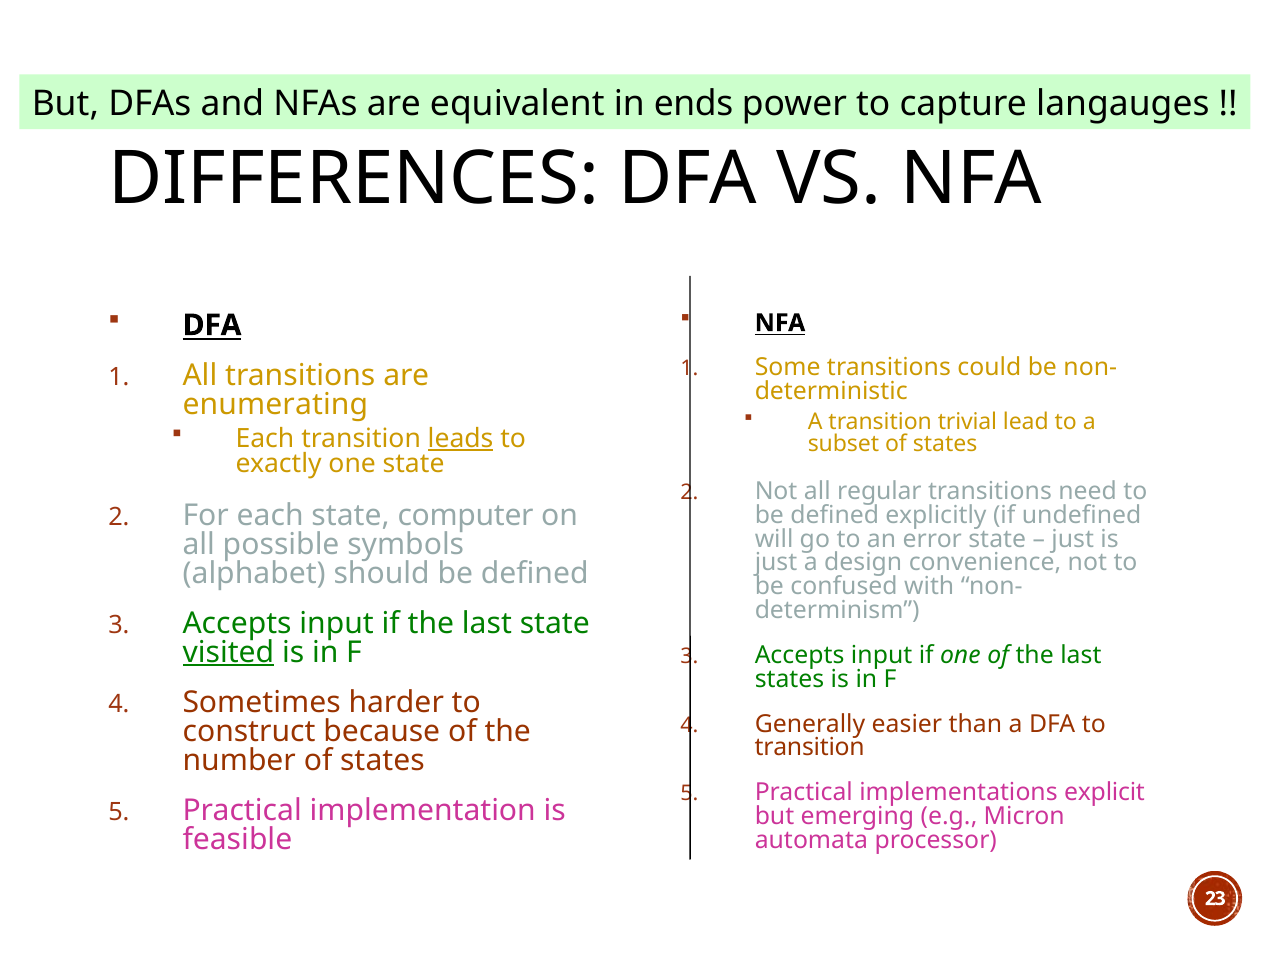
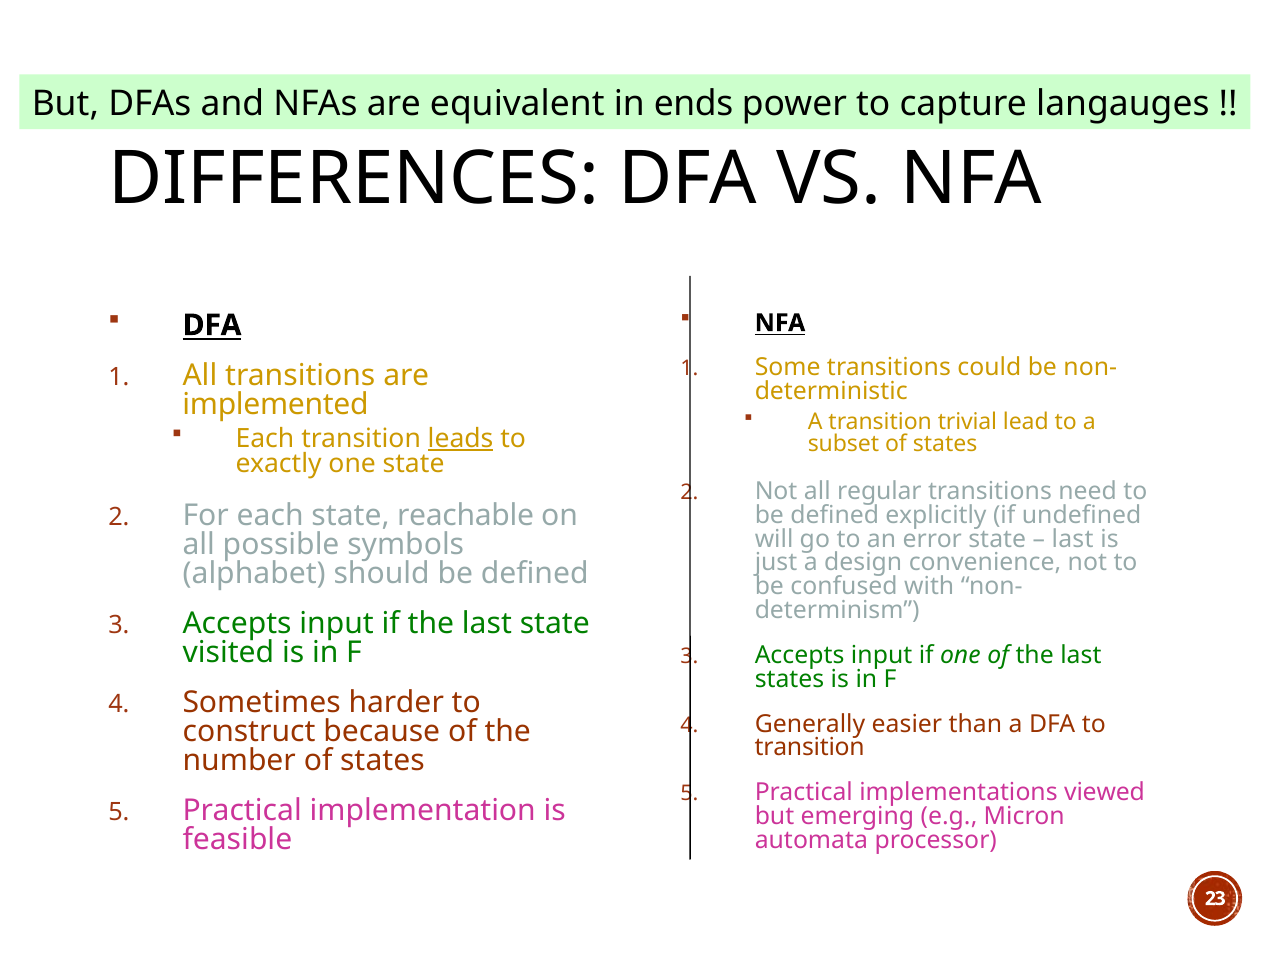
enumerating: enumerating -> implemented
computer: computer -> reachable
just at (1073, 539): just -> last
visited underline: present -> none
explicit: explicit -> viewed
